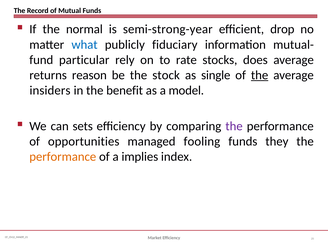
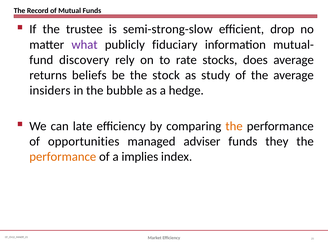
normal: normal -> trustee
semi-strong-year: semi-strong-year -> semi-strong-slow
what colour: blue -> purple
particular: particular -> discovery
reason: reason -> beliefs
single: single -> study
the at (260, 75) underline: present -> none
benefit: benefit -> bubble
model: model -> hedge
sets: sets -> late
the at (234, 126) colour: purple -> orange
fooling: fooling -> adviser
